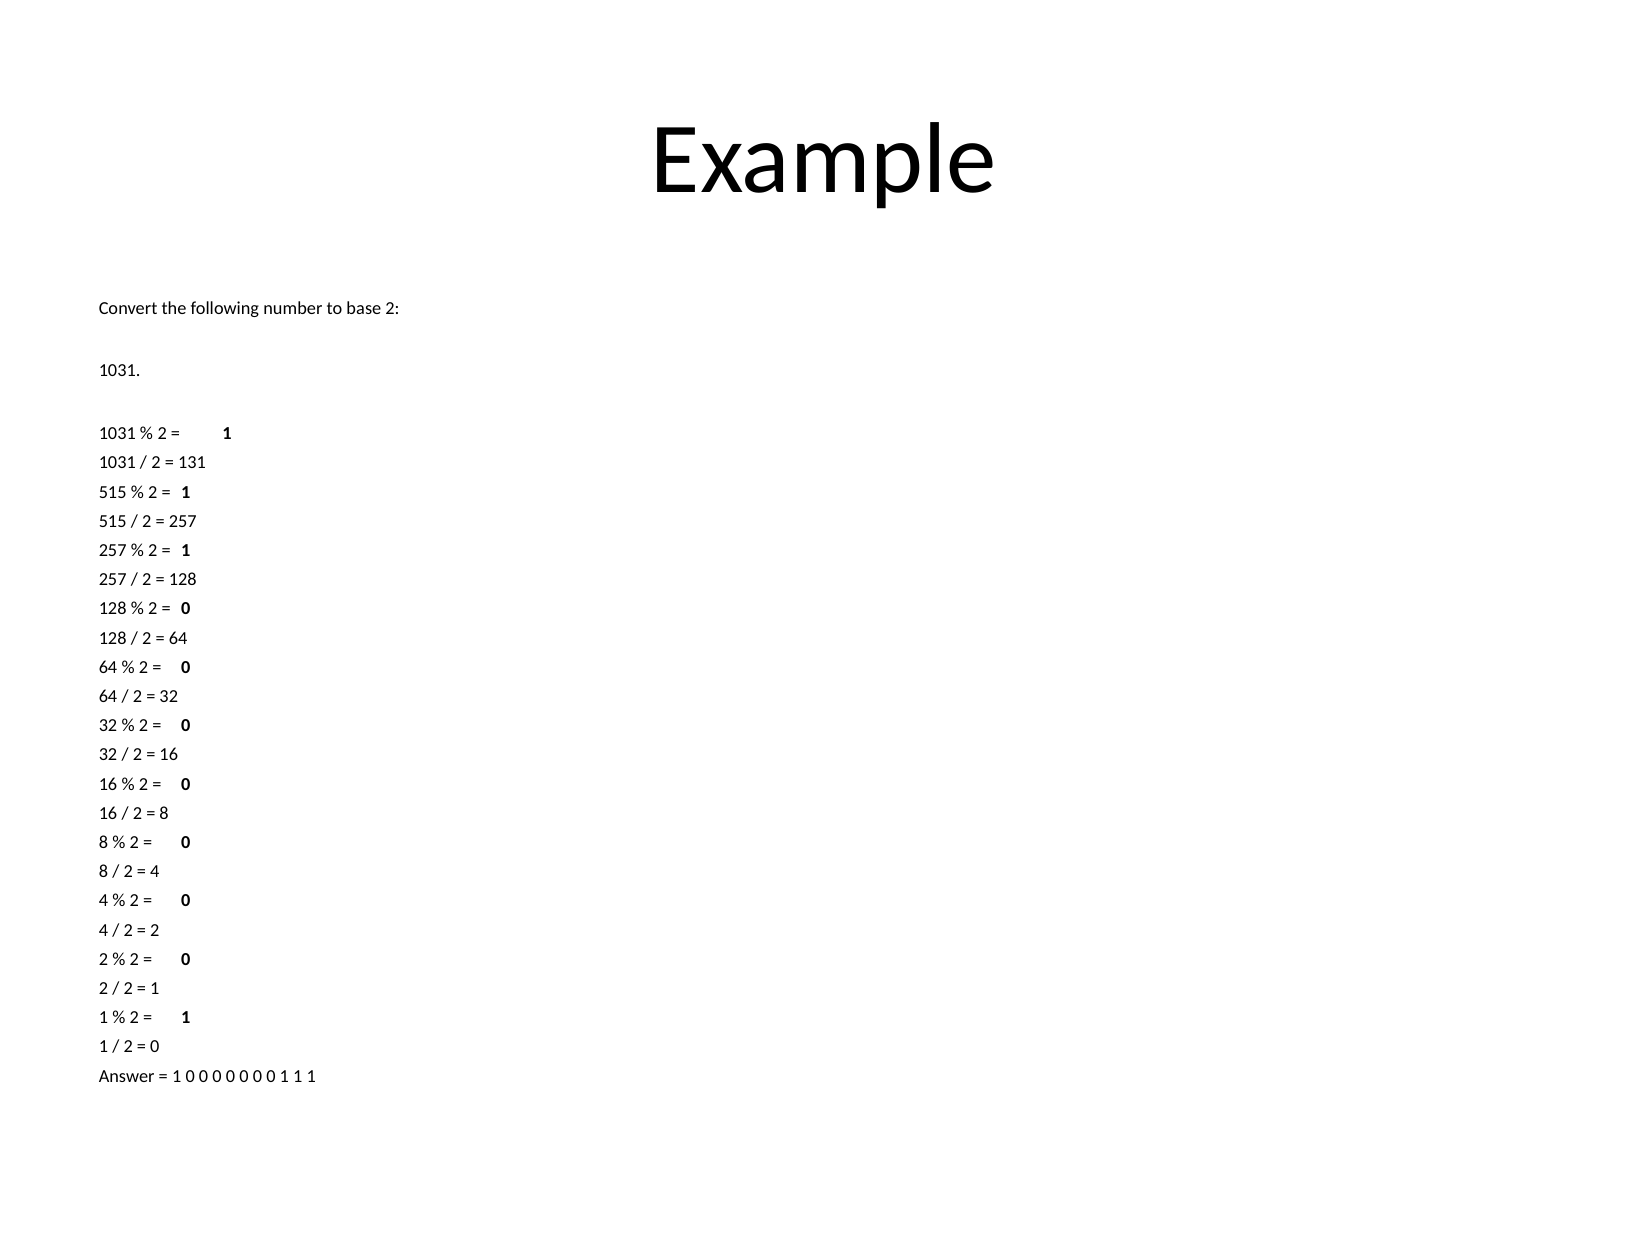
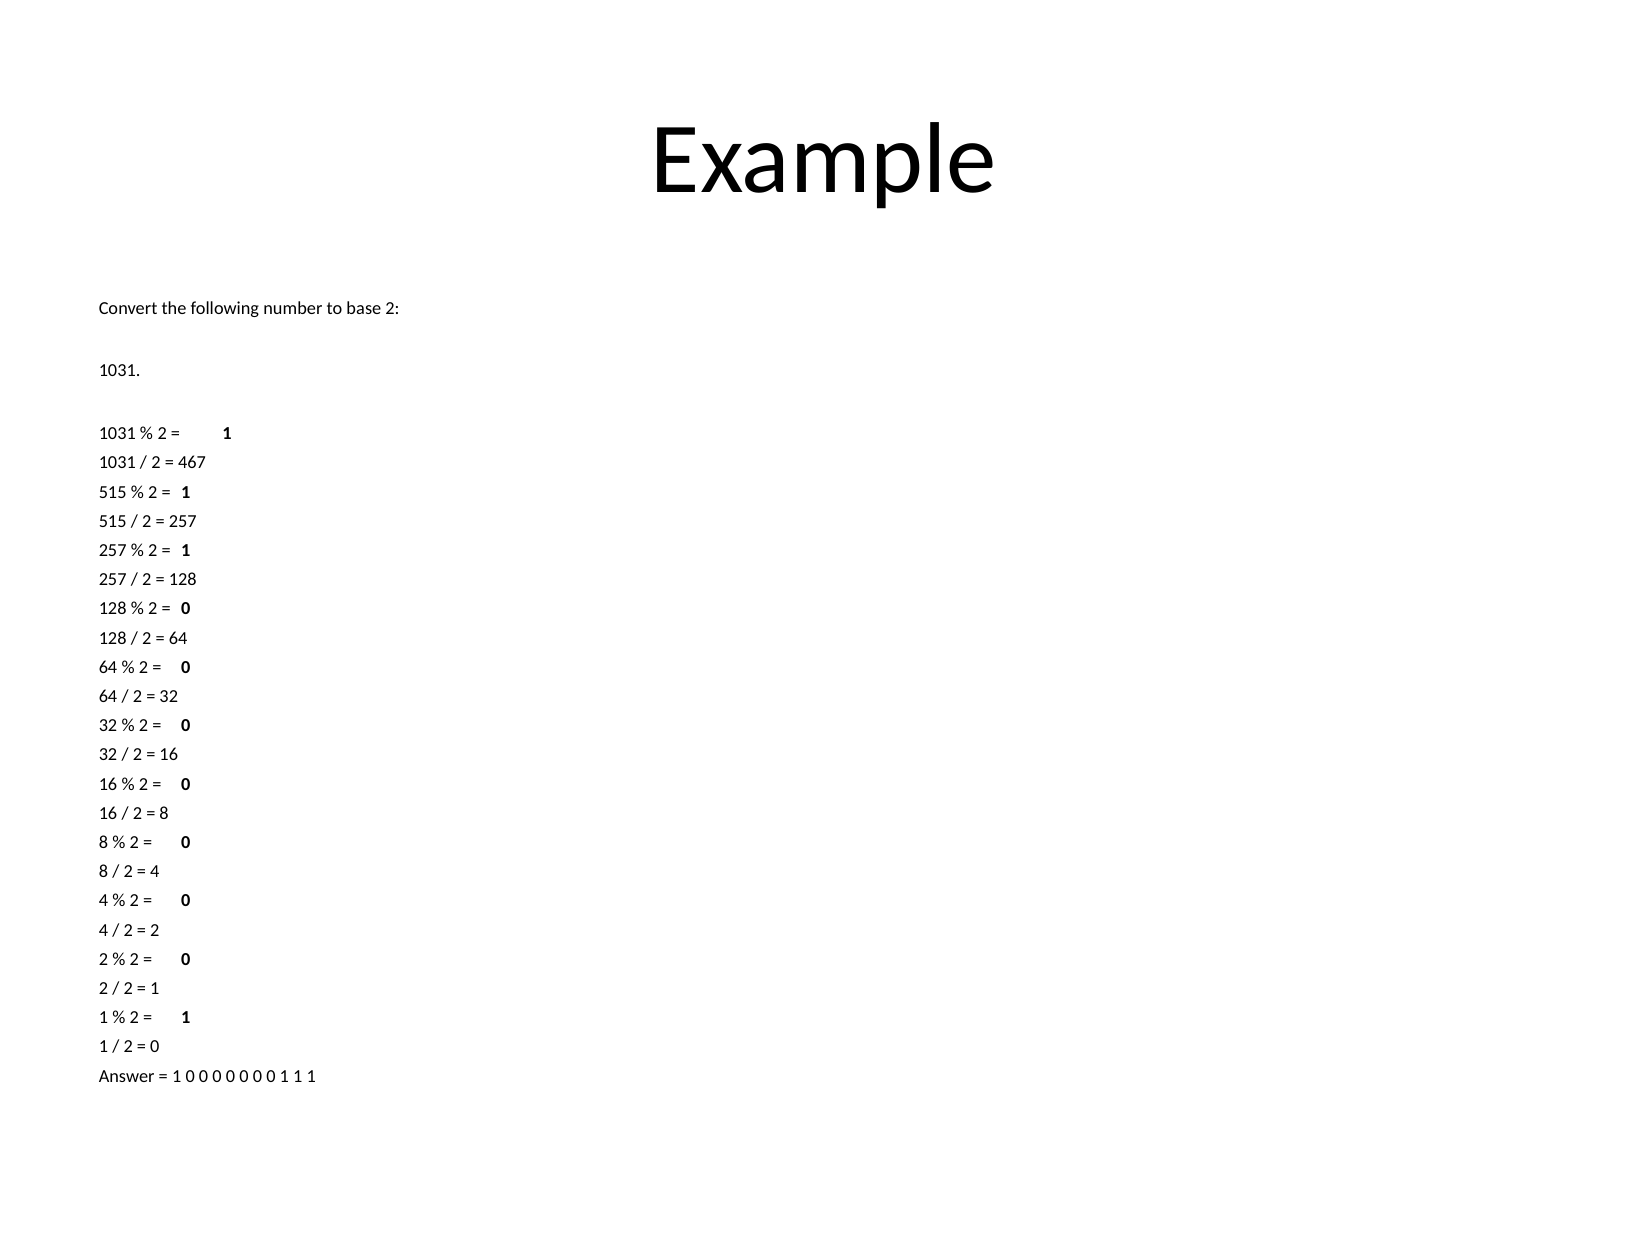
131: 131 -> 467
